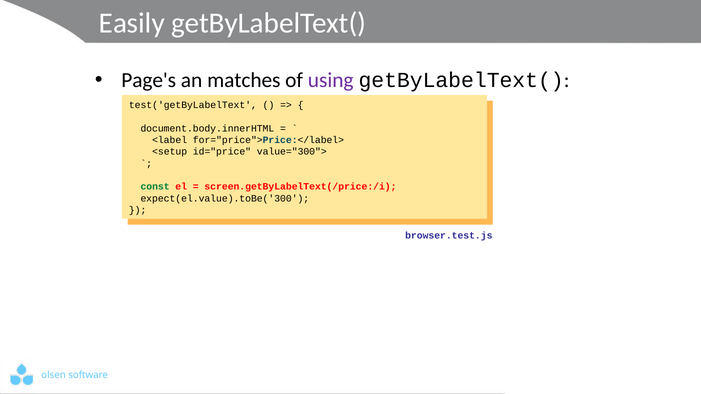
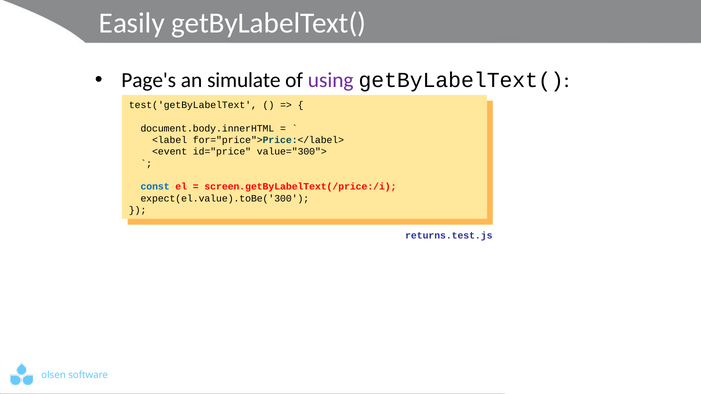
matches: matches -> simulate
<setup: <setup -> <event
const at (155, 187) colour: green -> blue
browser.test.js: browser.test.js -> returns.test.js
